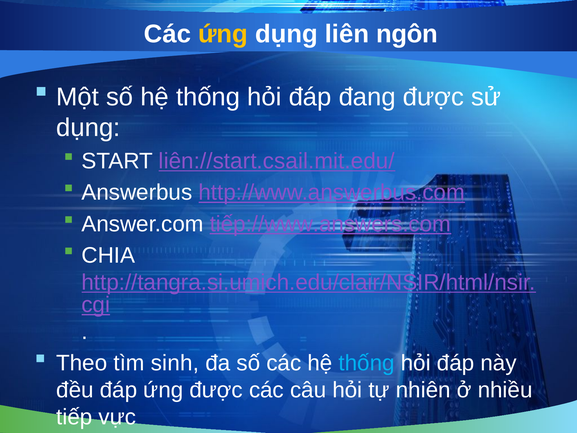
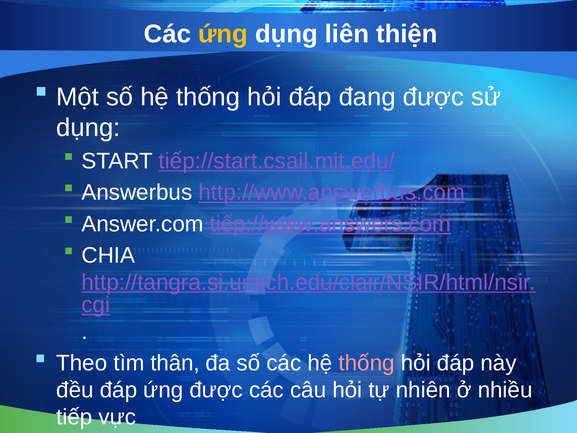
ngôn: ngôn -> thiện
liên://start.csail.mit.edu/: liên://start.csail.mit.edu/ -> tiếp://start.csail.mit.edu/
sinh: sinh -> thân
thống at (367, 363) colour: light blue -> pink
